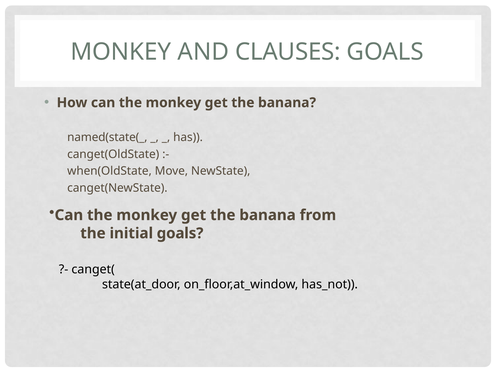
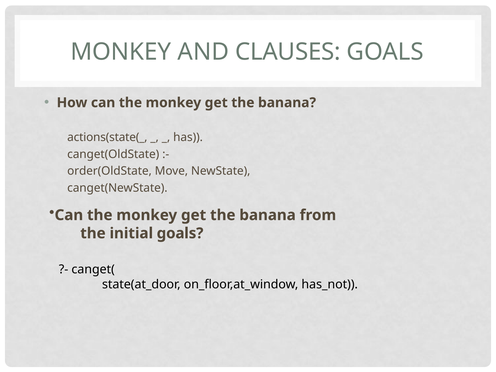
named(state(_: named(state(_ -> actions(state(_
when(OldState: when(OldState -> order(OldState
